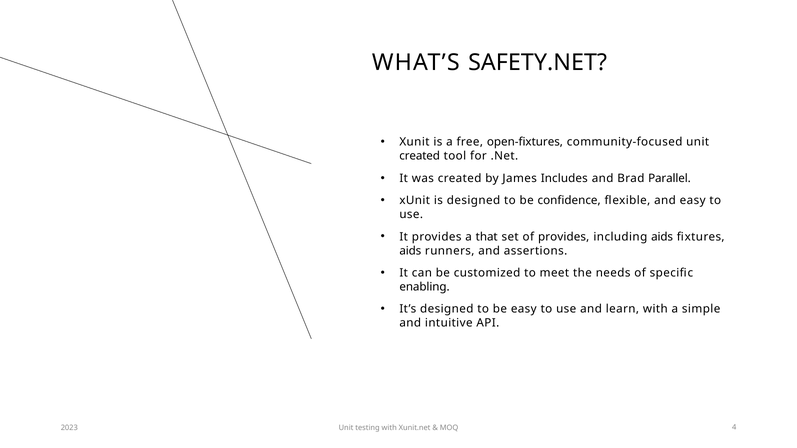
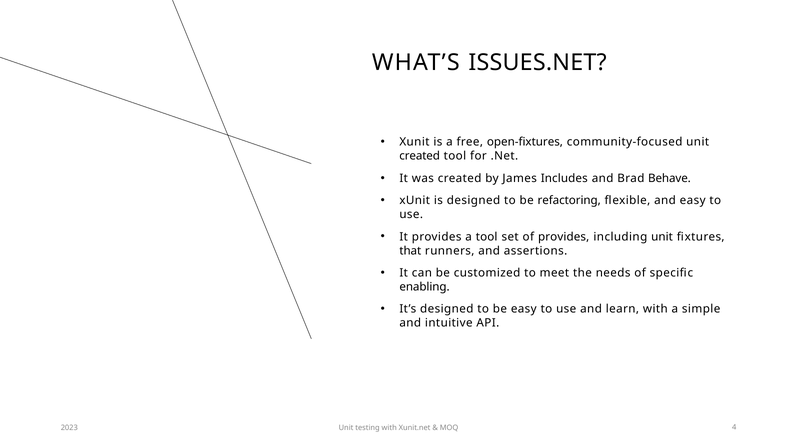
SAFETY.NET: SAFETY.NET -> ISSUES.NET
Parallel: Parallel -> Behave
confidence: confidence -> refactoring
a that: that -> tool
including aids: aids -> unit
aids at (410, 251): aids -> that
